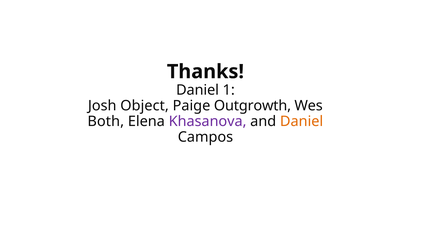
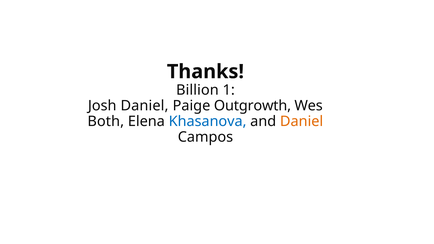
Daniel at (198, 90): Daniel -> Billion
Josh Object: Object -> Daniel
Khasanova colour: purple -> blue
